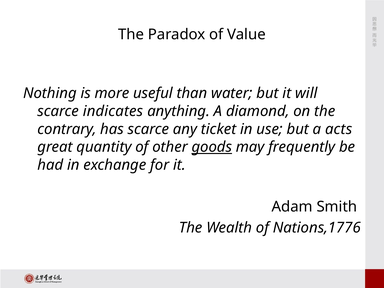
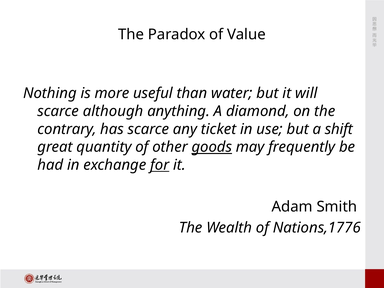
indicates: indicates -> although
acts: acts -> shift
for underline: none -> present
